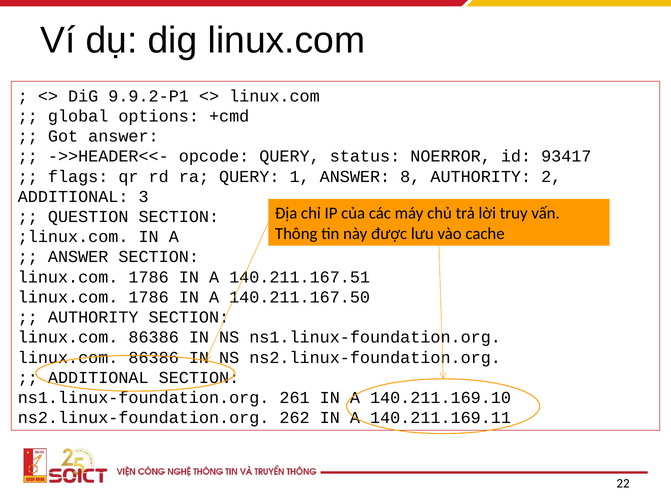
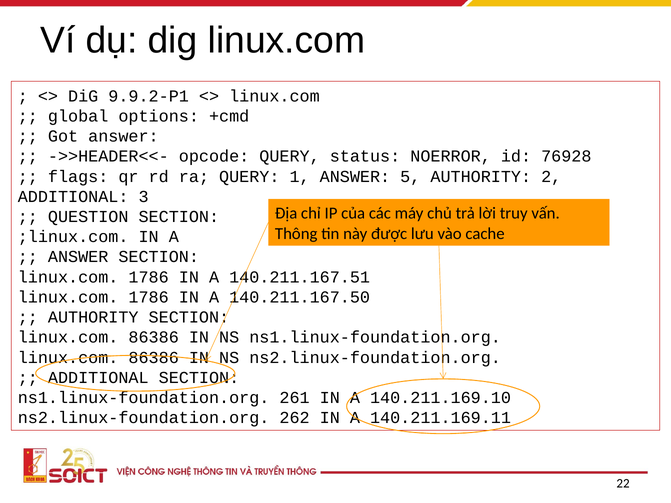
93417: 93417 -> 76928
8: 8 -> 5
